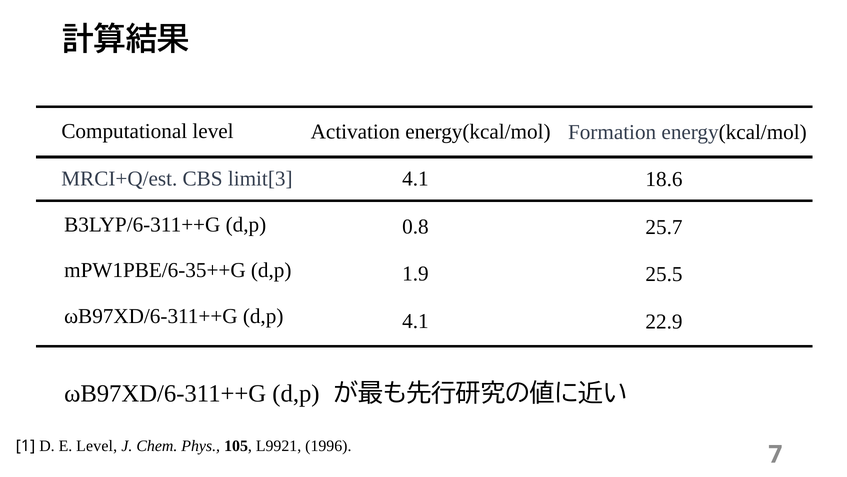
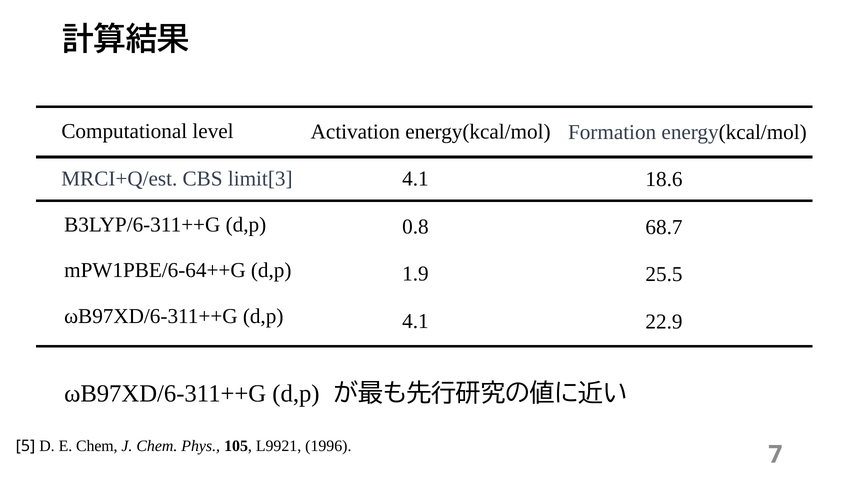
25.7: 25.7 -> 68.7
mPW1PBE/6-35++G: mPW1PBE/6-35++G -> mPW1PBE/6-64++G
1: 1 -> 5
E Level: Level -> Chem
